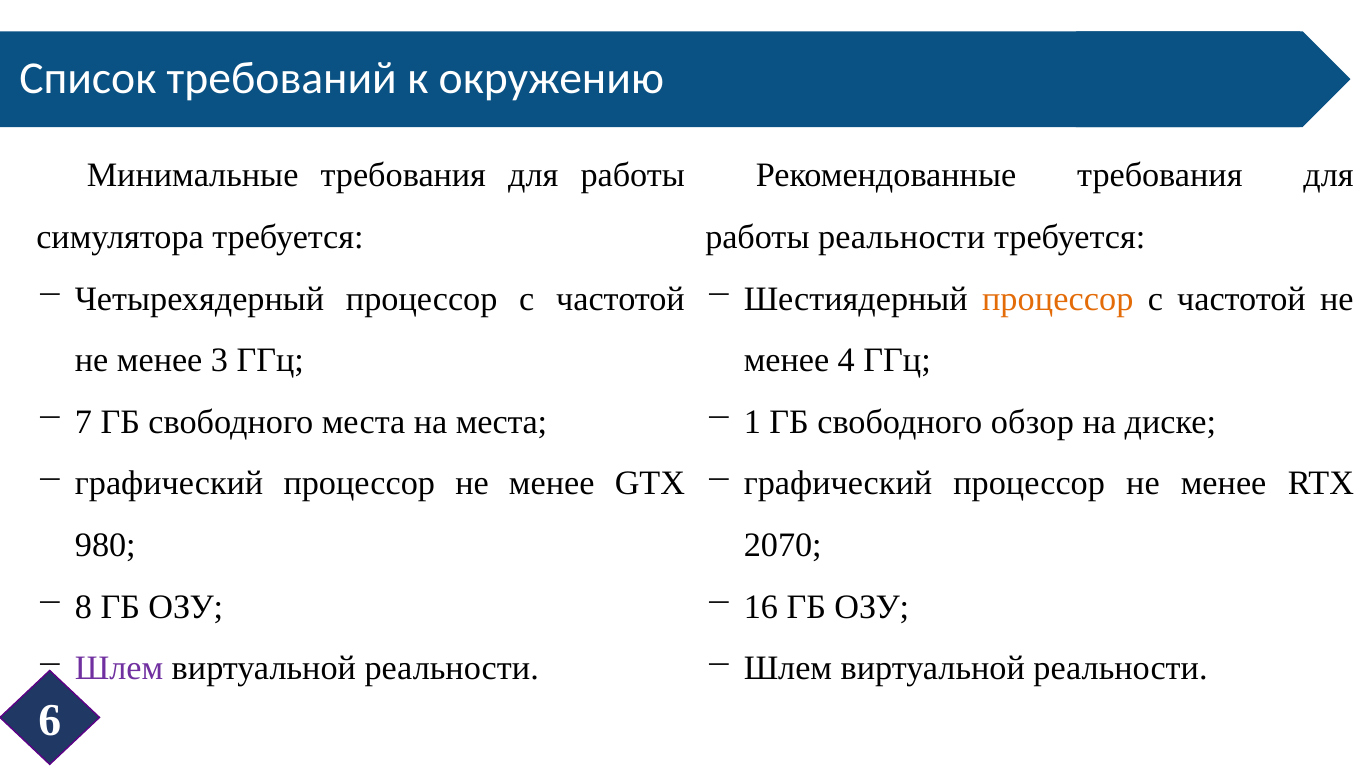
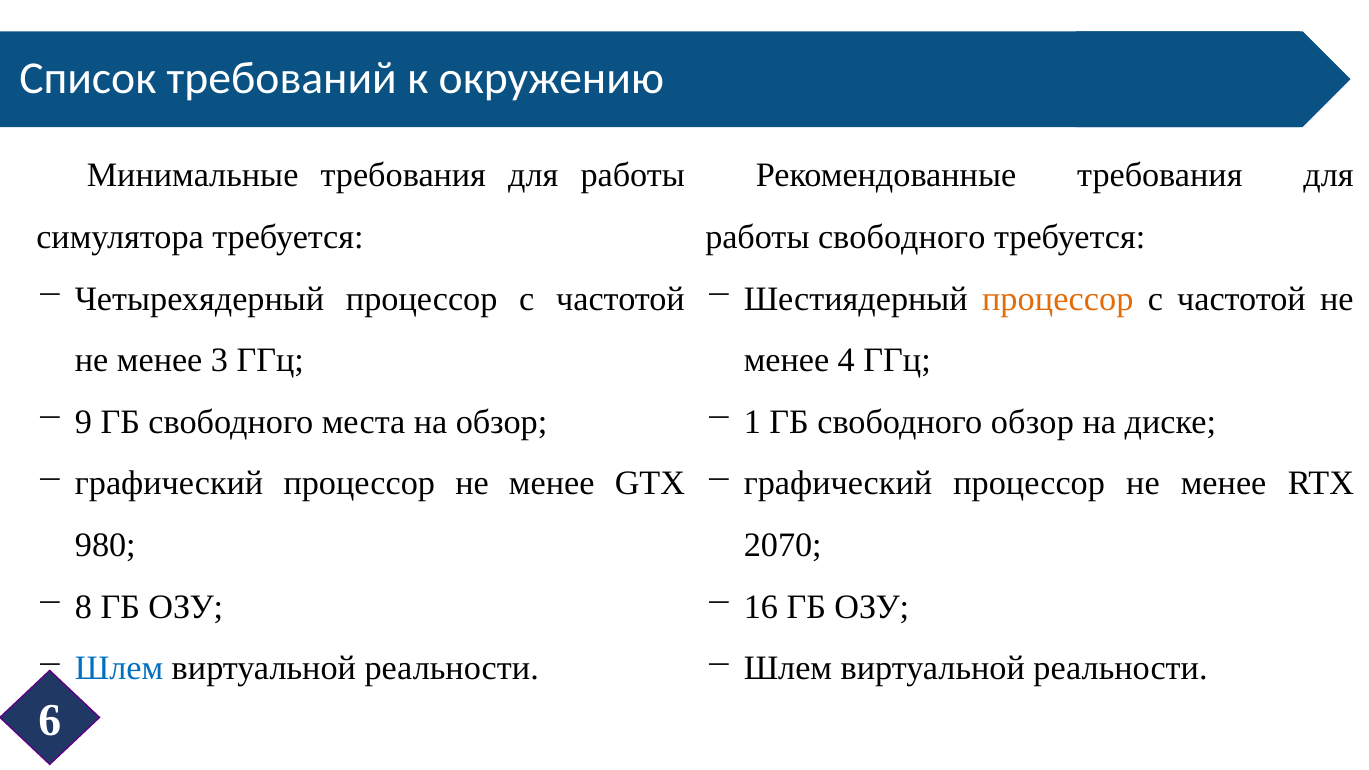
работы реальности: реальности -> свободного
7: 7 -> 9
на места: места -> обзор
Шлем at (119, 668) colour: purple -> blue
